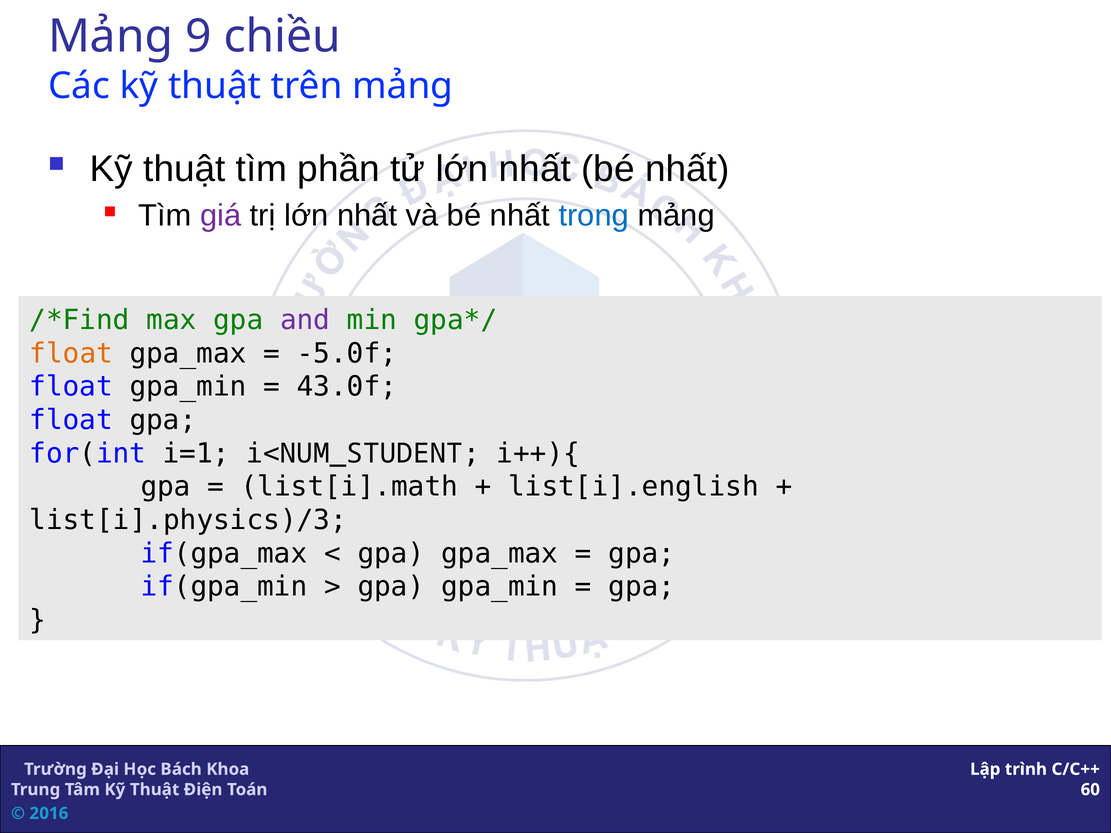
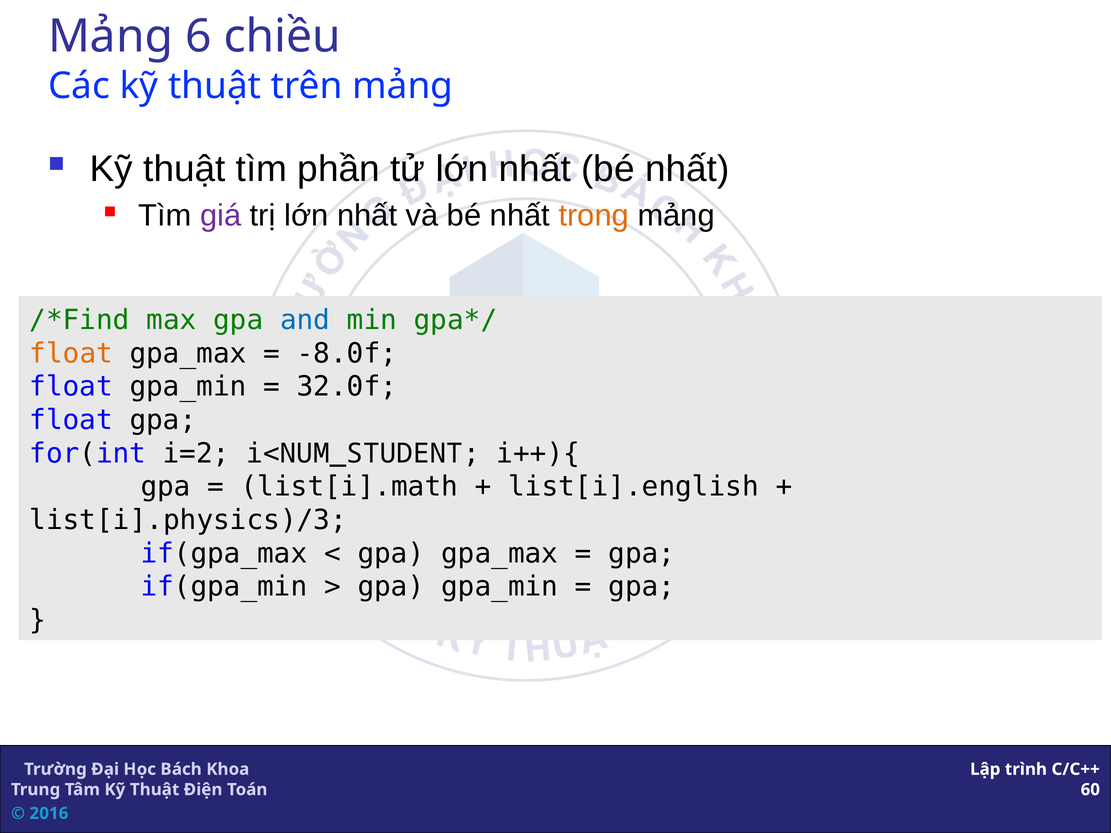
9: 9 -> 6
trong colour: blue -> orange
and colour: purple -> blue
-5.0f: -5.0f -> -8.0f
43.0f: 43.0f -> 32.0f
i=1: i=1 -> i=2
